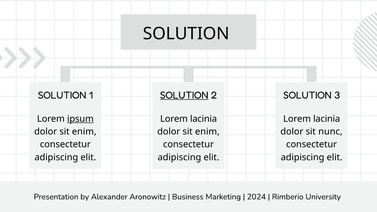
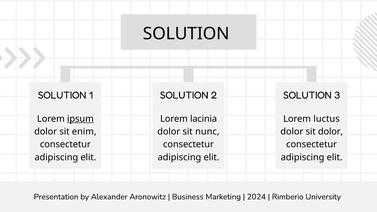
SOLUTION at (184, 95) underline: present -> none
lacinia at (327, 119): lacinia -> luctus
enim at (207, 132): enim -> nunc
sit nunc: nunc -> dolor
